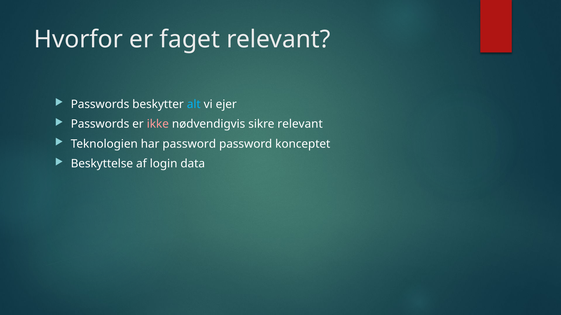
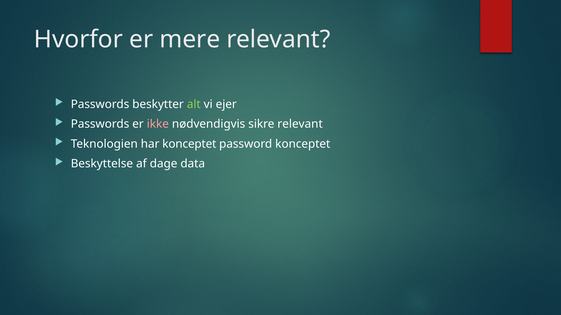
faget: faget -> mere
alt colour: light blue -> light green
har password: password -> konceptet
login: login -> dage
